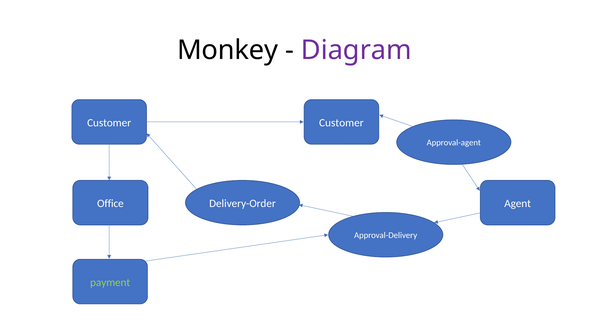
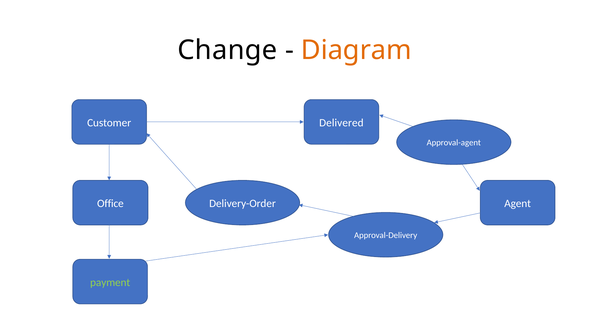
Monkey: Monkey -> Change
Diagram colour: purple -> orange
Customer Customer: Customer -> Delivered
